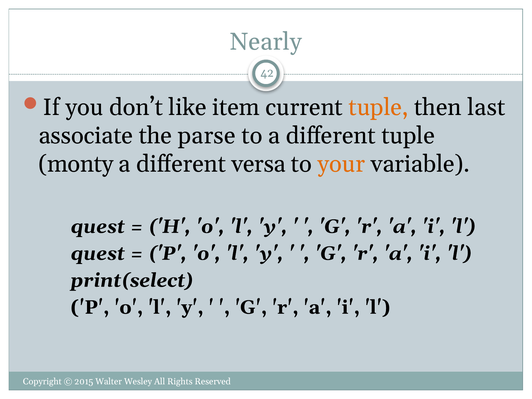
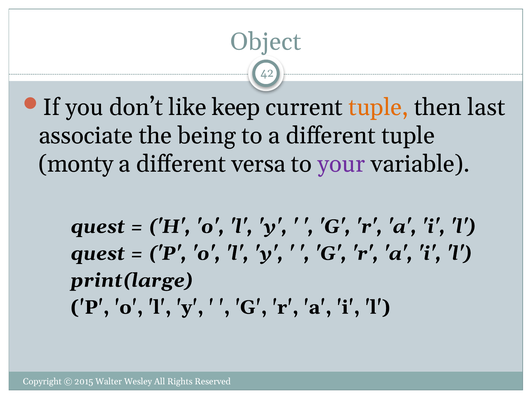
Nearly: Nearly -> Object
item: item -> keep
parse: parse -> being
your colour: orange -> purple
print(select: print(select -> print(large
